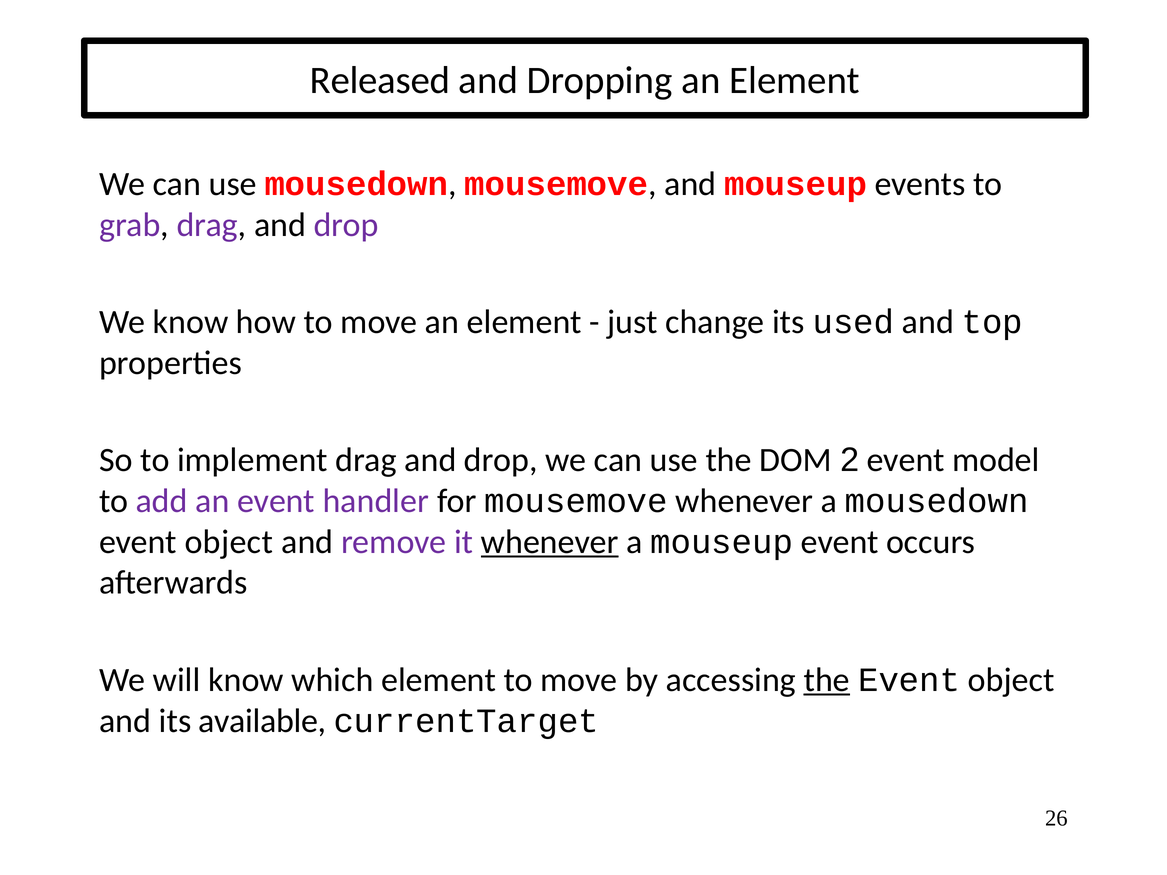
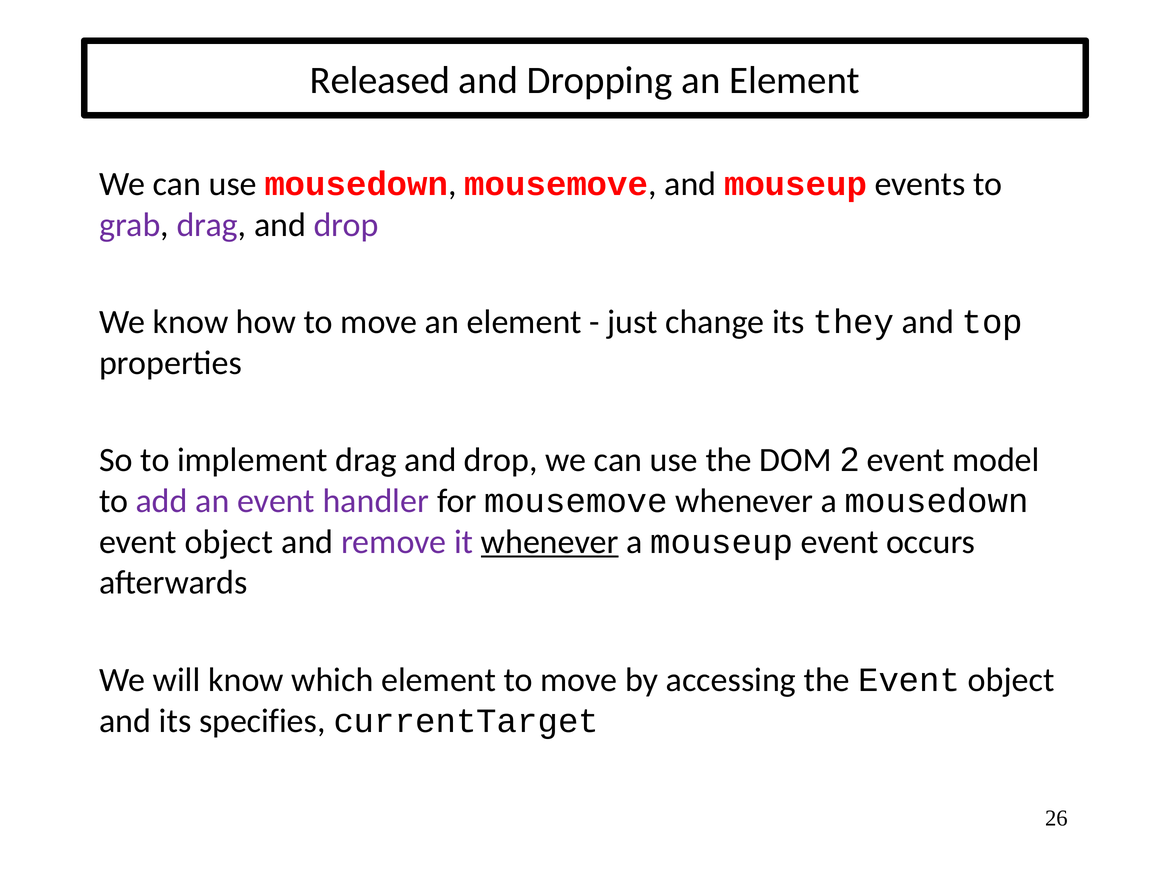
used: used -> they
the at (827, 680) underline: present -> none
available: available -> specifies
